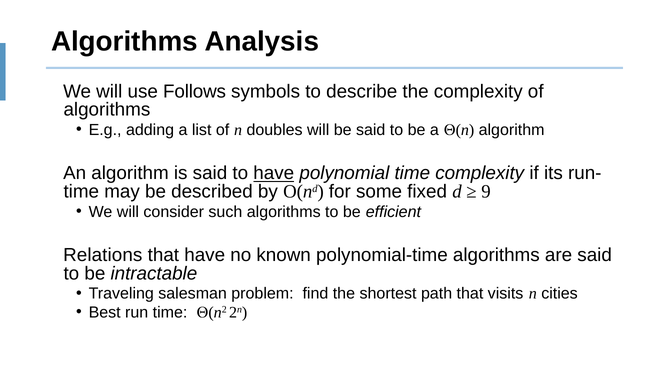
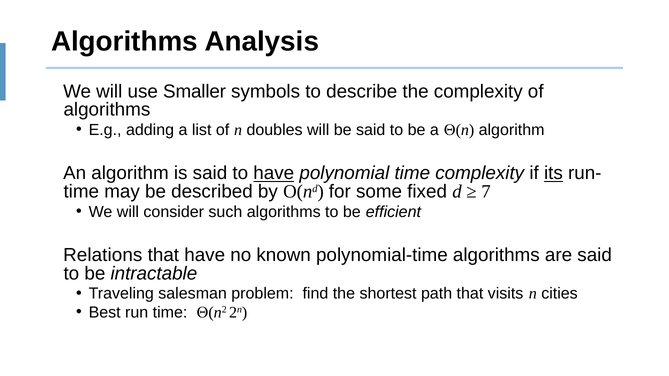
Follows: Follows -> Smaller
its underline: none -> present
9: 9 -> 7
